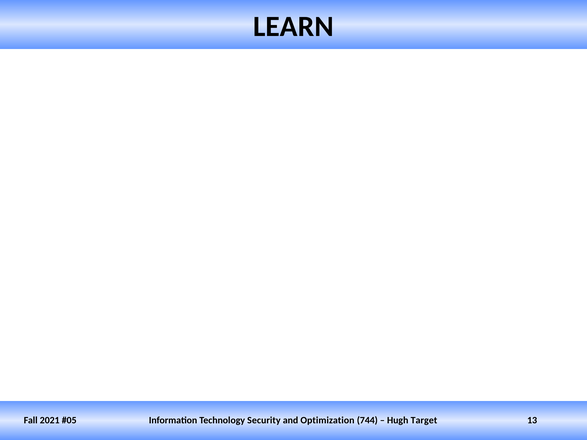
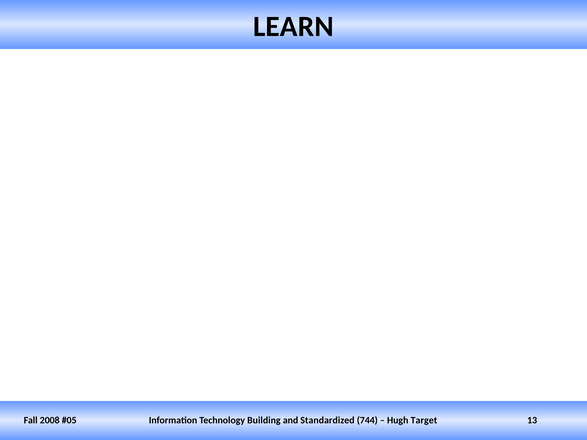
2021: 2021 -> 2008
Security: Security -> Building
Optimization: Optimization -> Standardized
